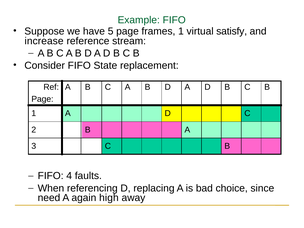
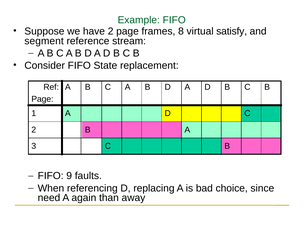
have 5: 5 -> 2
frames 1: 1 -> 8
increase: increase -> segment
4: 4 -> 9
high: high -> than
